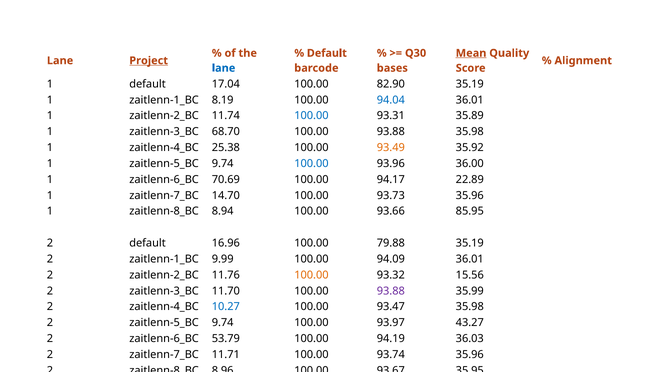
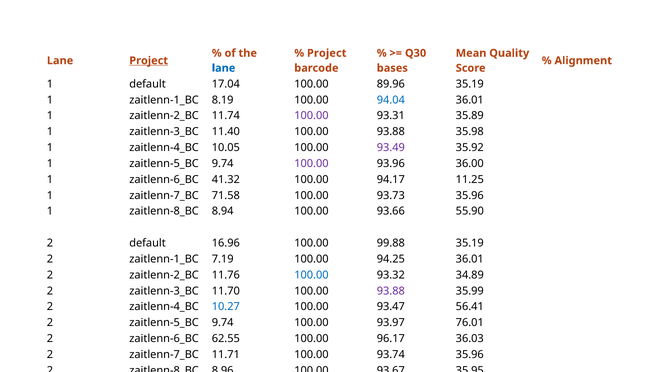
Default at (327, 53): Default -> Project
Mean underline: present -> none
82.90: 82.90 -> 89.96
100.00 at (311, 116) colour: blue -> purple
68.70: 68.70 -> 11.40
25.38: 25.38 -> 10.05
93.49 colour: orange -> purple
100.00 at (311, 164) colour: blue -> purple
70.69: 70.69 -> 41.32
22.89: 22.89 -> 11.25
14.70: 14.70 -> 71.58
85.95: 85.95 -> 55.90
79.88: 79.88 -> 99.88
9.99: 9.99 -> 7.19
94.09: 94.09 -> 94.25
100.00 at (311, 275) colour: orange -> blue
15.56: 15.56 -> 34.89
93.47 35.98: 35.98 -> 56.41
43.27: 43.27 -> 76.01
53.79: 53.79 -> 62.55
94.19: 94.19 -> 96.17
